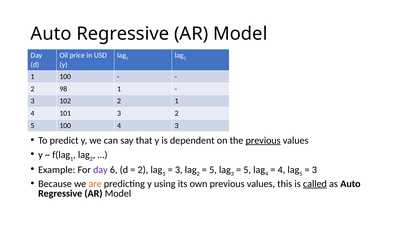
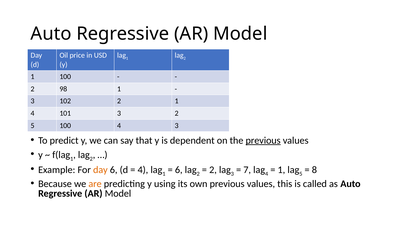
day at (100, 170) colour: purple -> orange
2 at (143, 170): 2 -> 4
3 at (179, 170): 3 -> 6
5 at (213, 170): 5 -> 2
5 at (247, 170): 5 -> 7
4 at (281, 170): 4 -> 1
3 at (314, 170): 3 -> 8
called underline: present -> none
